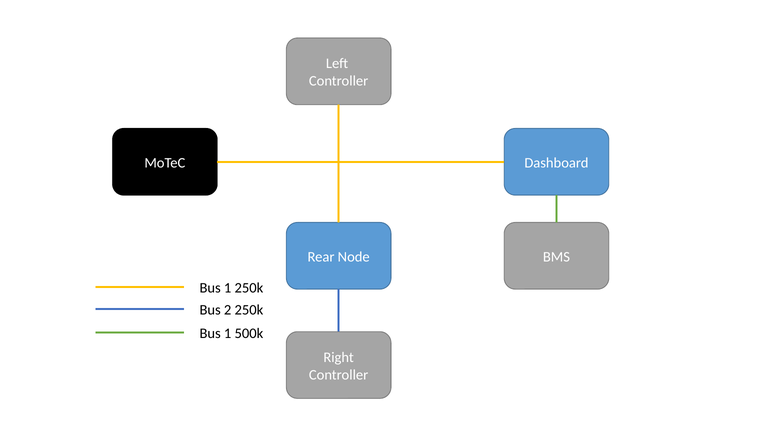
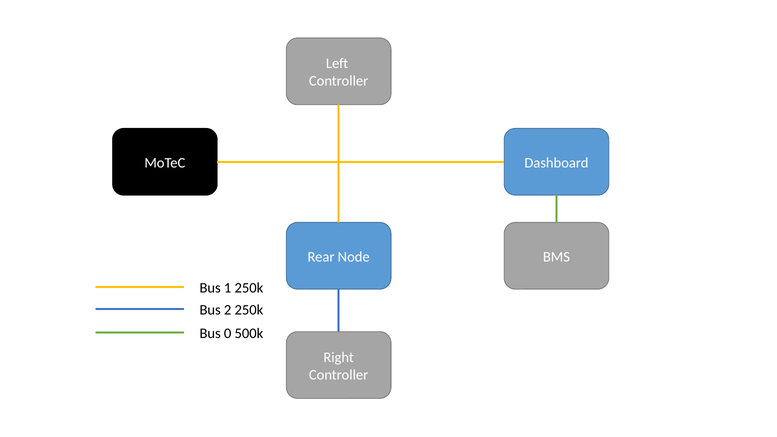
1 at (228, 334): 1 -> 0
